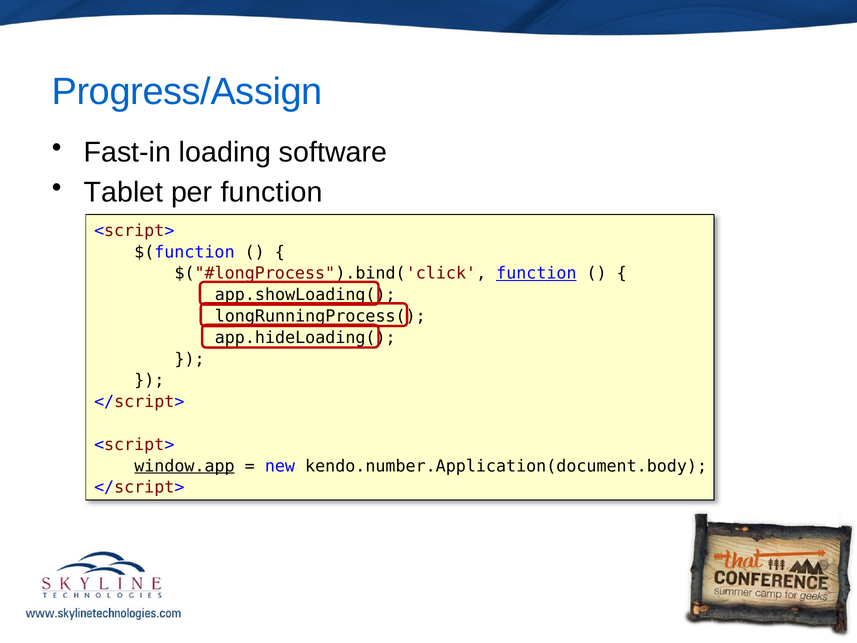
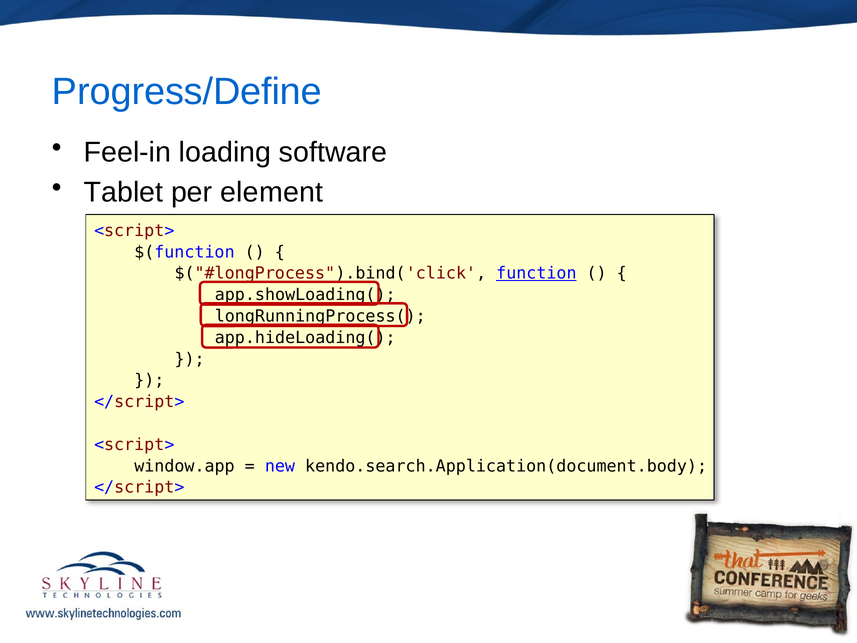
Progress/Assign: Progress/Assign -> Progress/Define
Fast-in: Fast-in -> Feel-in
per function: function -> element
window.app underline: present -> none
kendo.number.Application(document.body: kendo.number.Application(document.body -> kendo.search.Application(document.body
